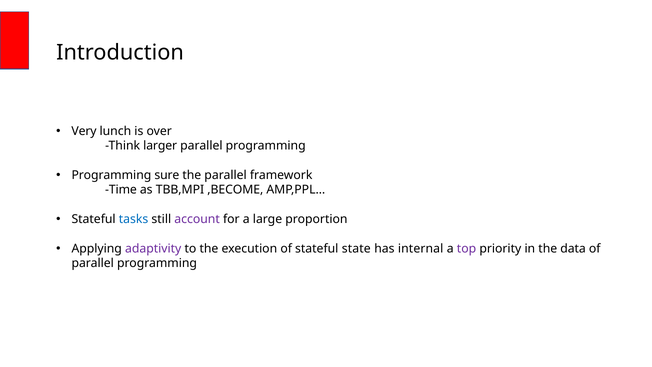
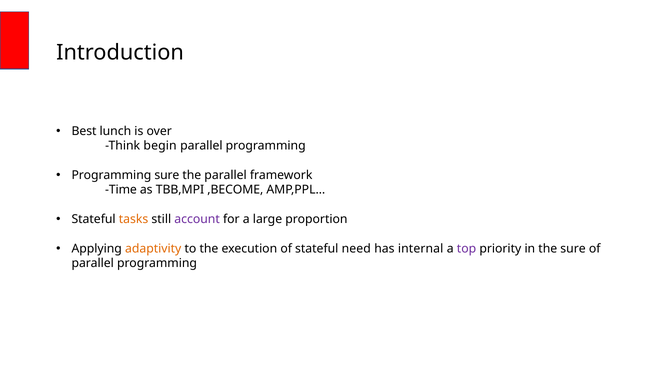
Very: Very -> Best
larger: larger -> begin
tasks colour: blue -> orange
adaptivity colour: purple -> orange
state: state -> need
the data: data -> sure
